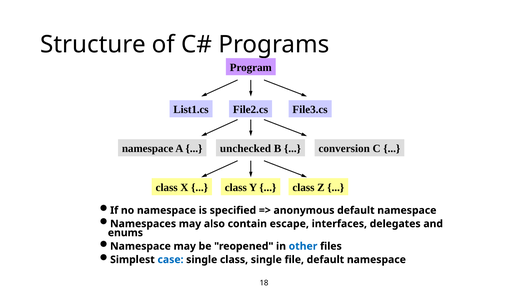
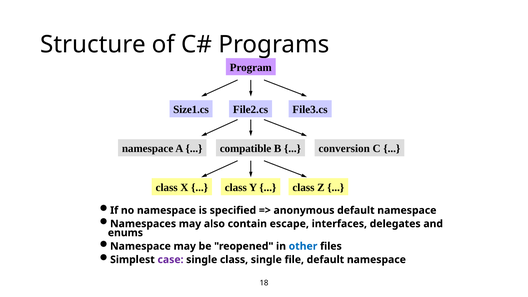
List1.cs: List1.cs -> Size1.cs
unchecked: unchecked -> compatible
case colour: blue -> purple
